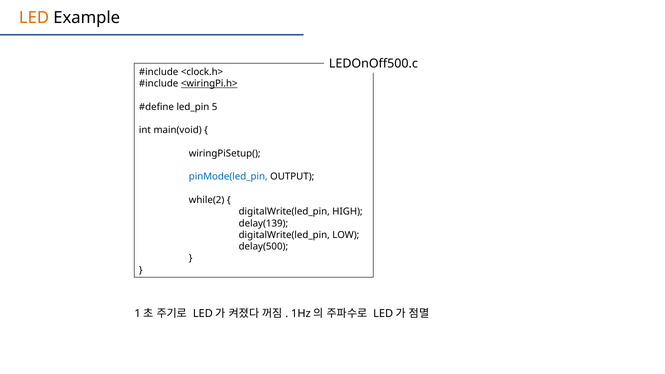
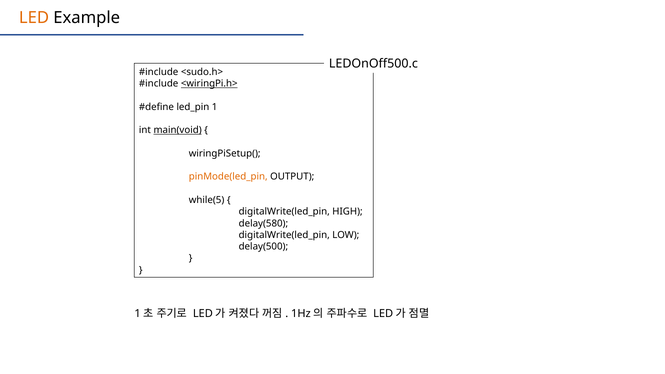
<clock.h>: <clock.h> -> <sudo.h>
5: 5 -> 1
main(void underline: none -> present
pinMode(led_pin colour: blue -> orange
while(2: while(2 -> while(5
delay(139: delay(139 -> delay(580
